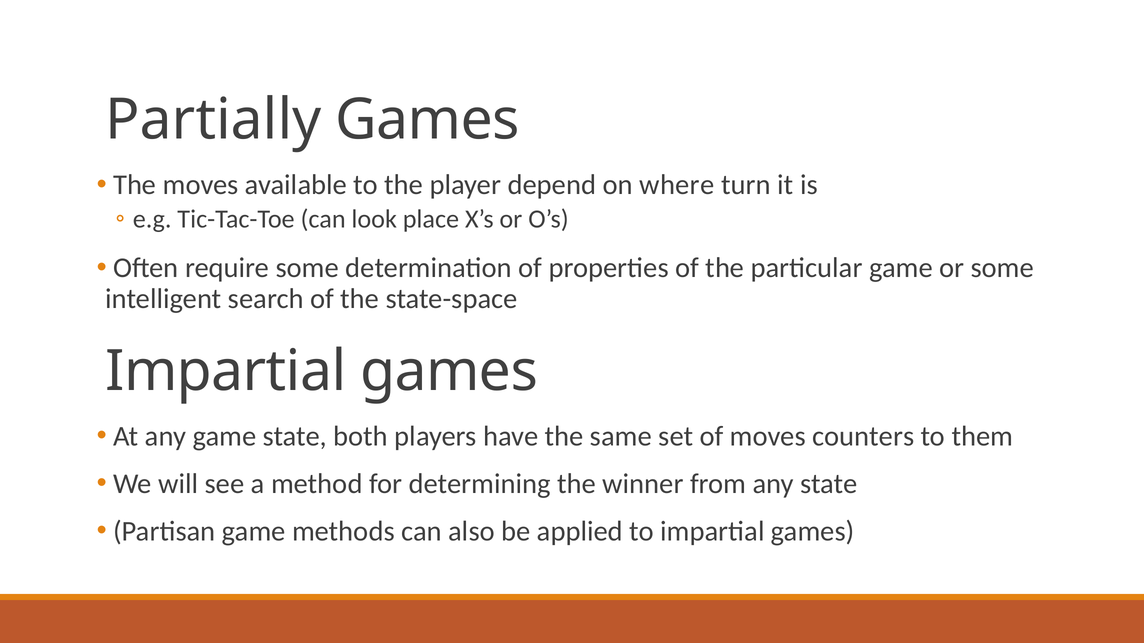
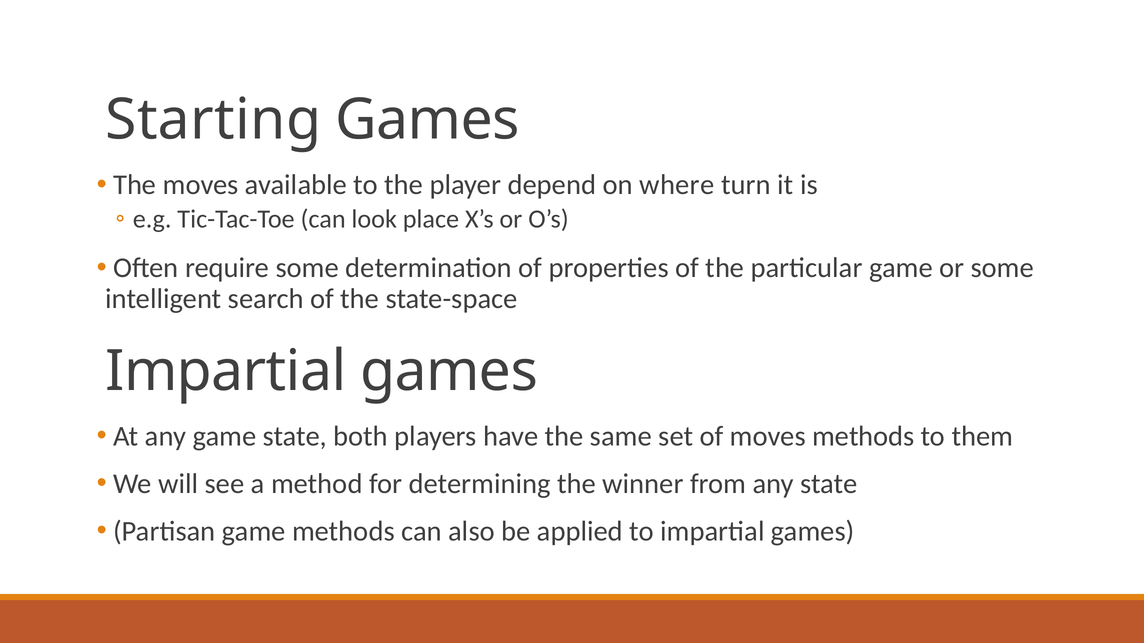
Partially: Partially -> Starting
moves counters: counters -> methods
